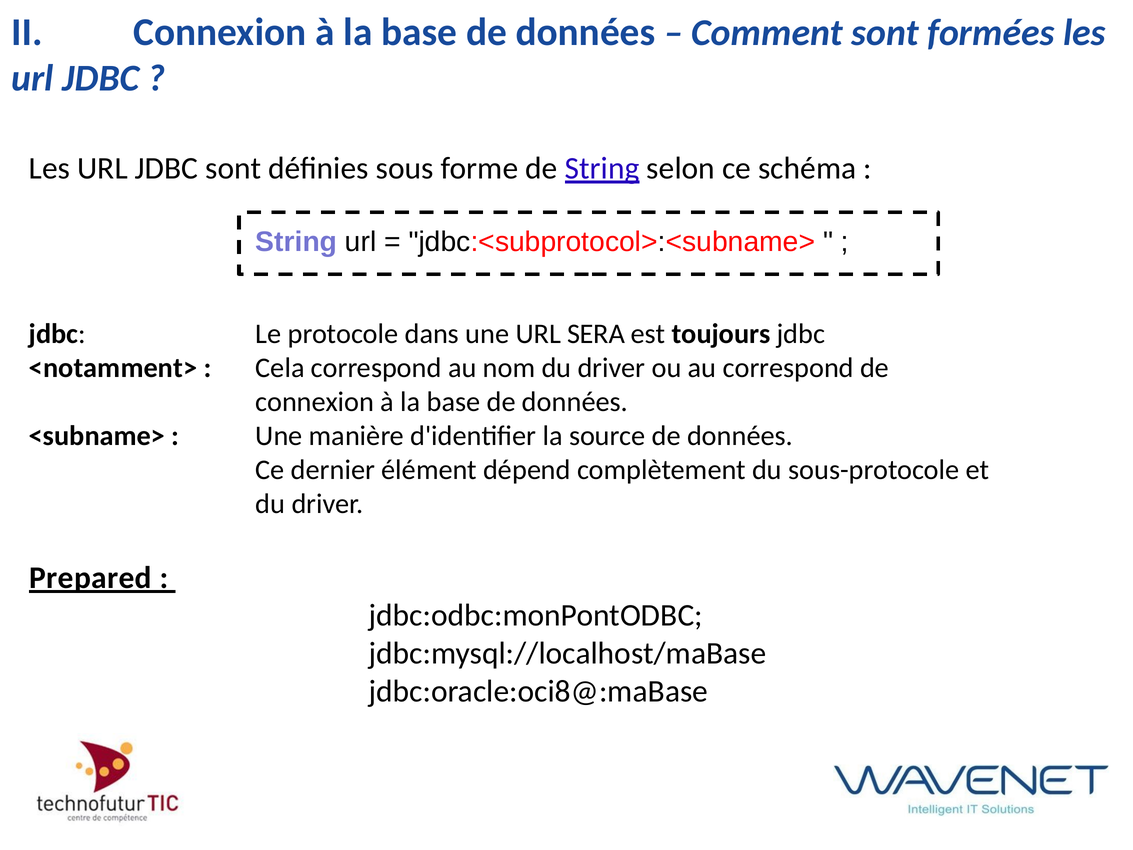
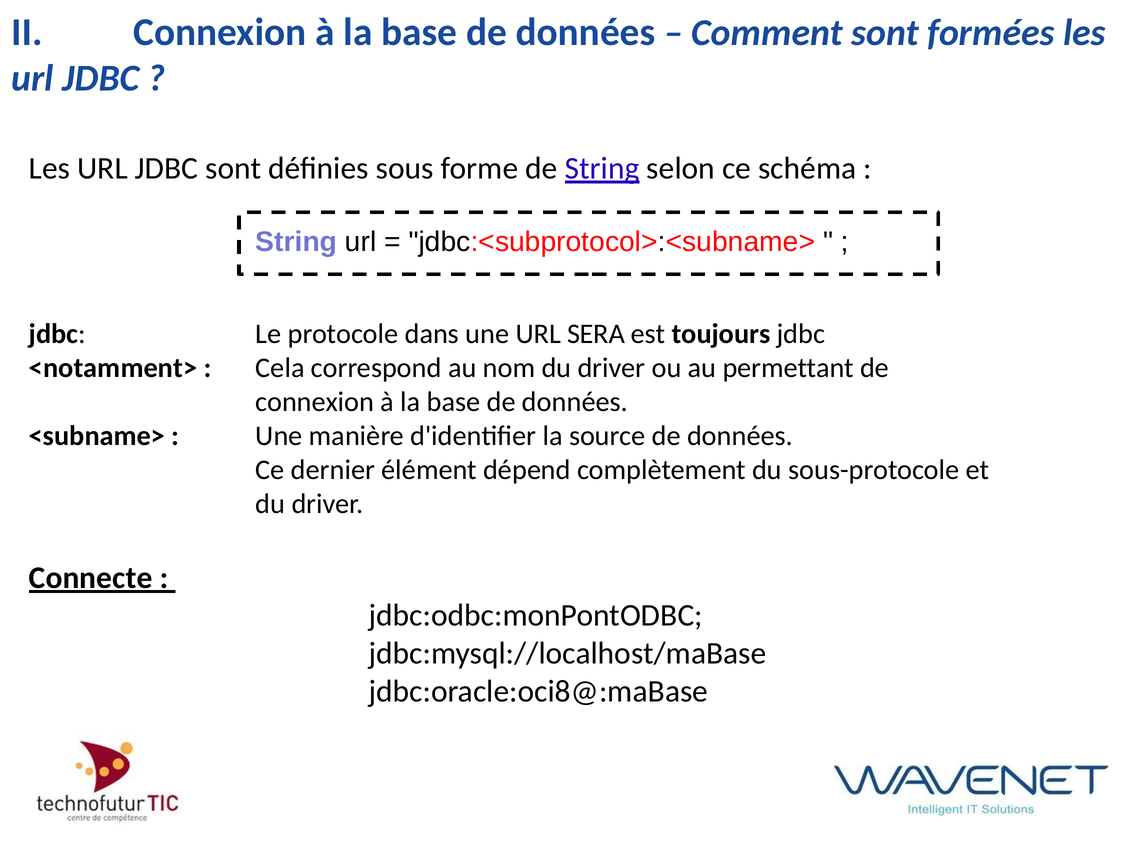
au correspond: correspond -> permettant
Prepared: Prepared -> Connecte
